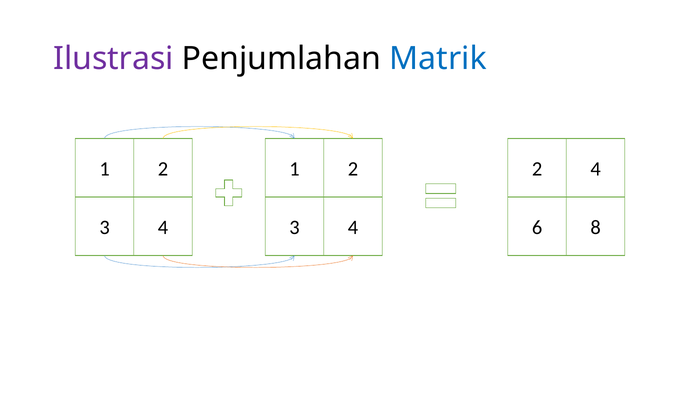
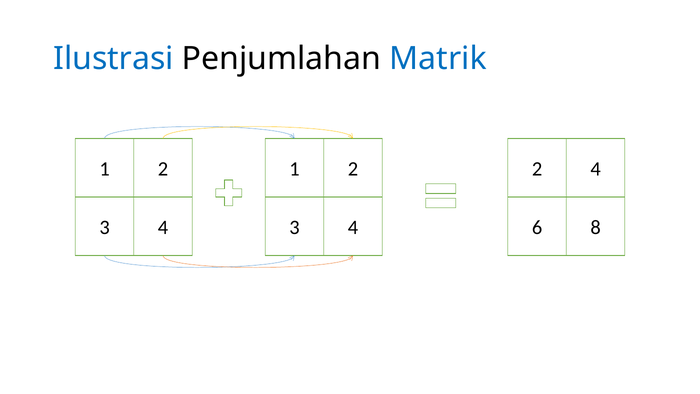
Ilustrasi colour: purple -> blue
